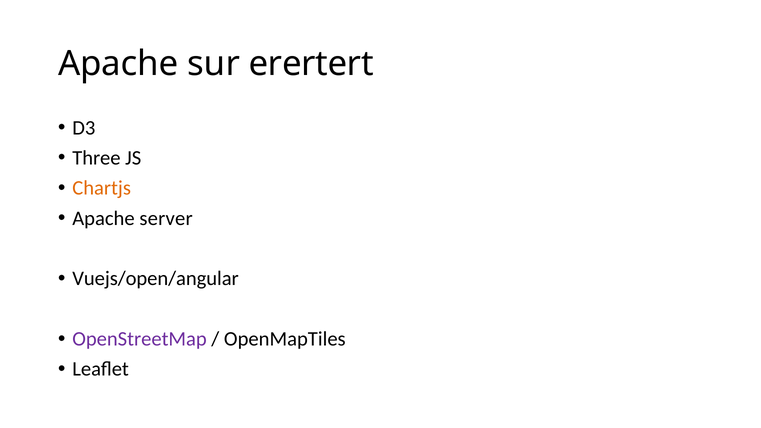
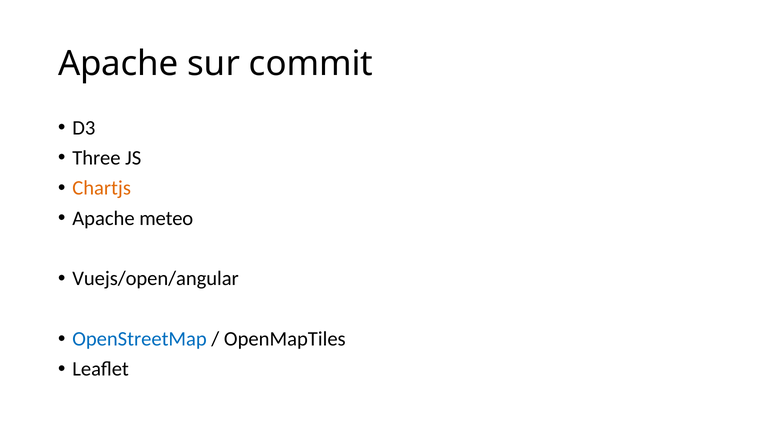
erertert: erertert -> commit
server: server -> meteo
OpenStreetMap colour: purple -> blue
